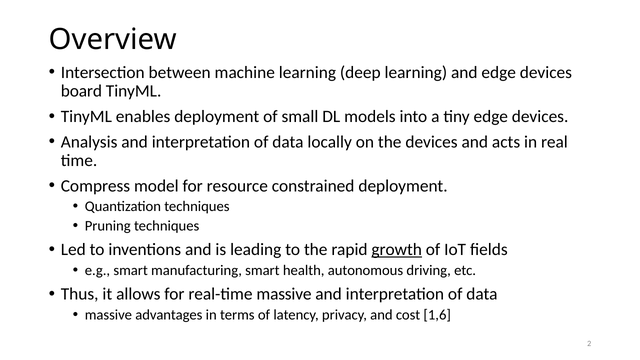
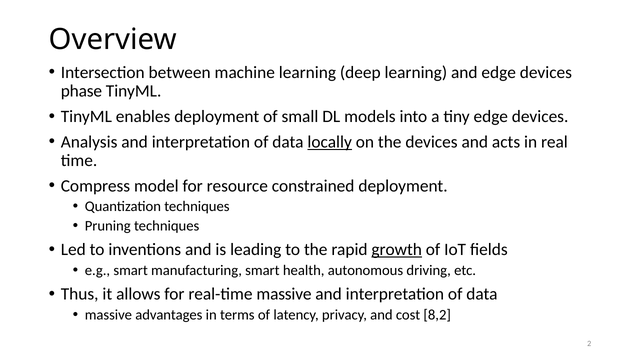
board: board -> phase
locally underline: none -> present
1,6: 1,6 -> 8,2
